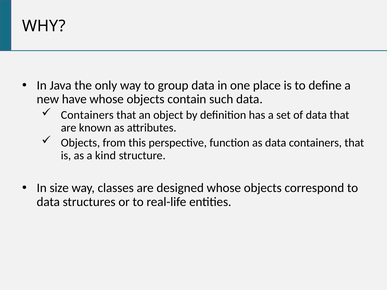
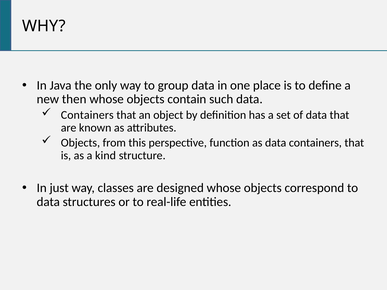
have: have -> then
size: size -> just
